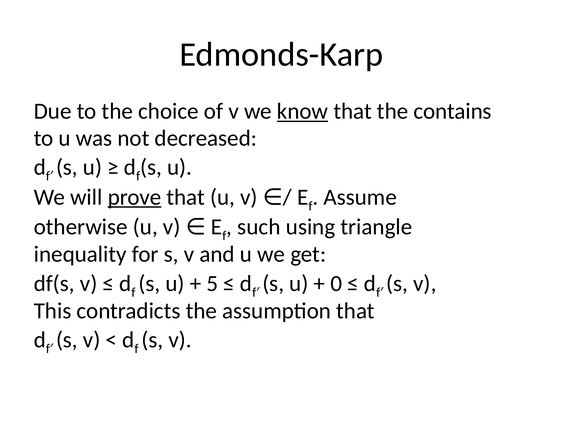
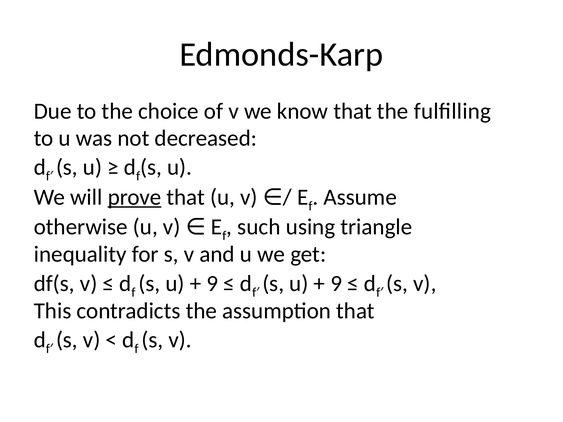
know underline: present -> none
contains: contains -> fulﬁlling
5 at (212, 284): 5 -> 9
0 at (336, 284): 0 -> 9
